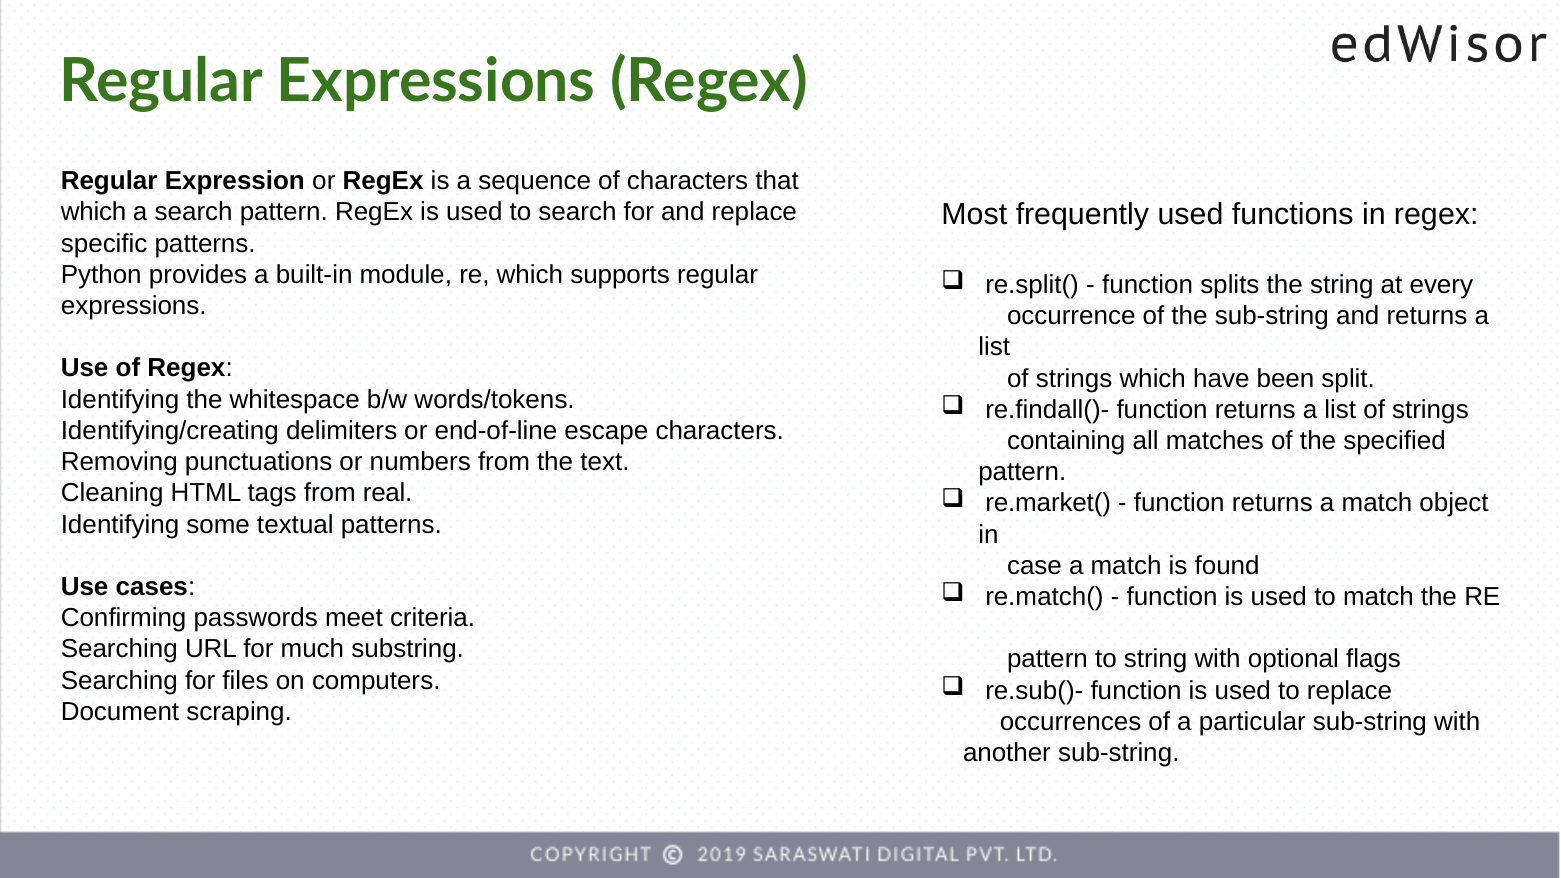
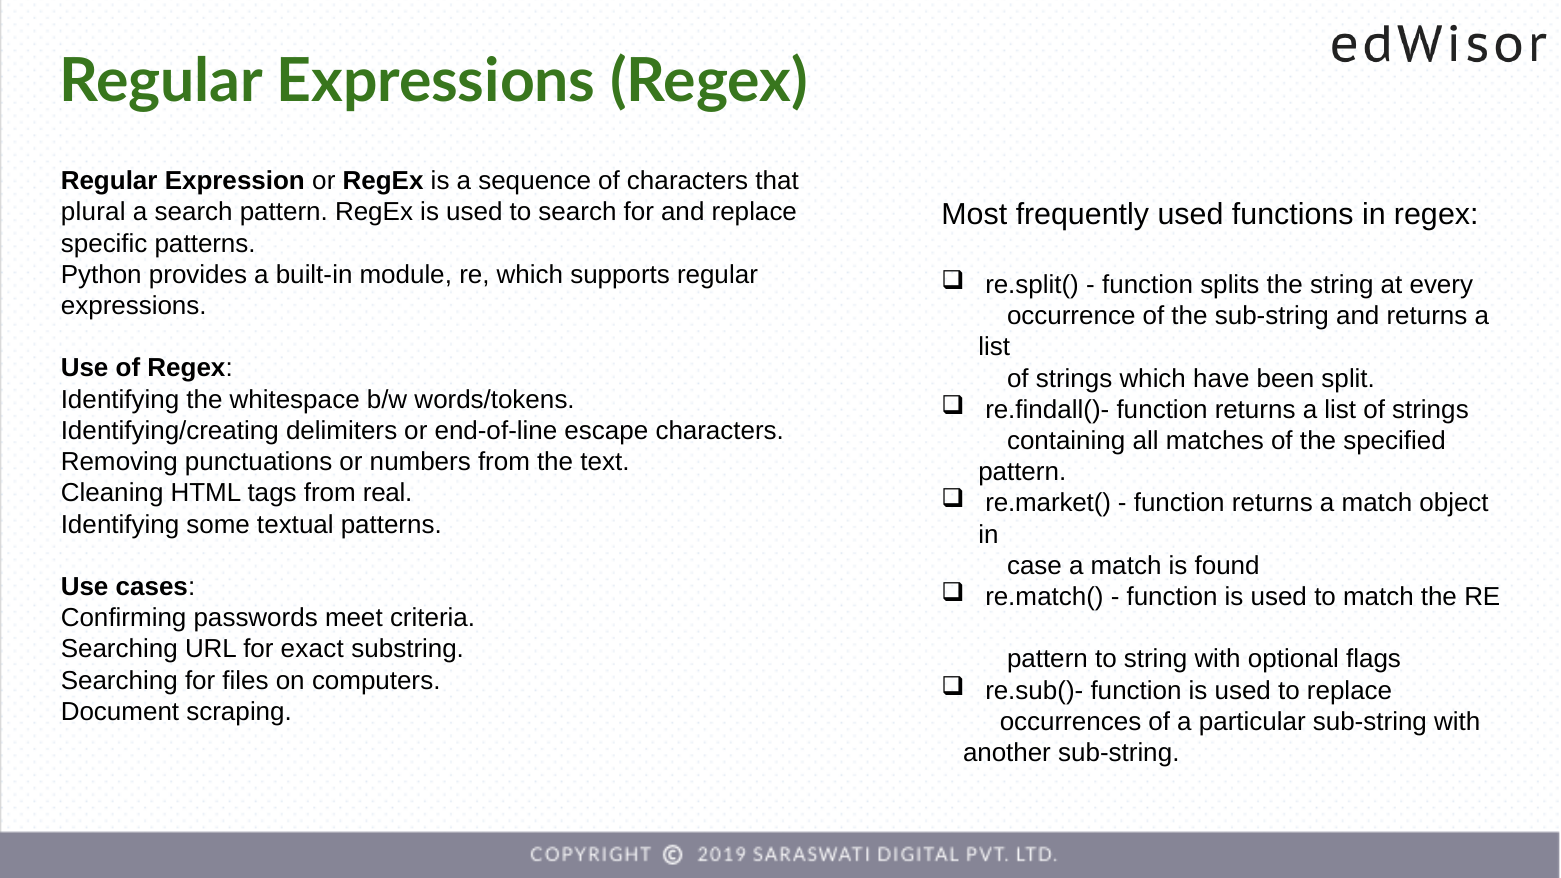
which at (94, 212): which -> plural
much: much -> exact
